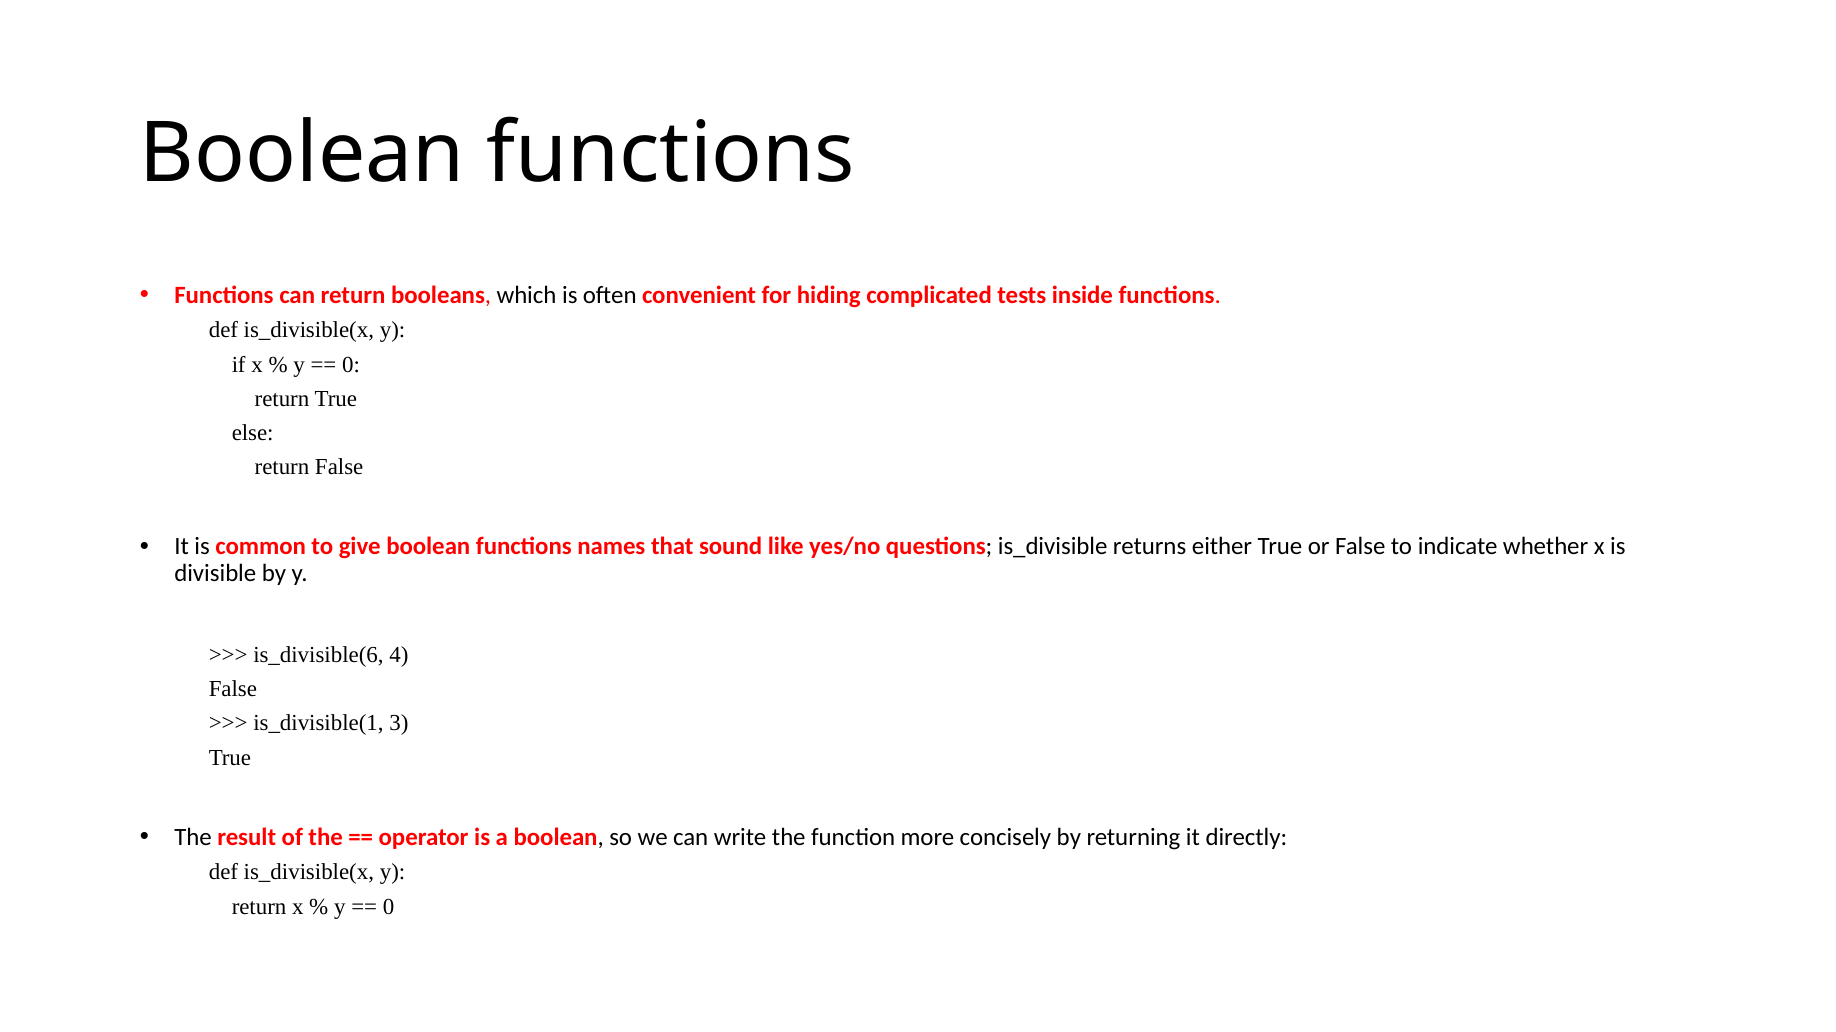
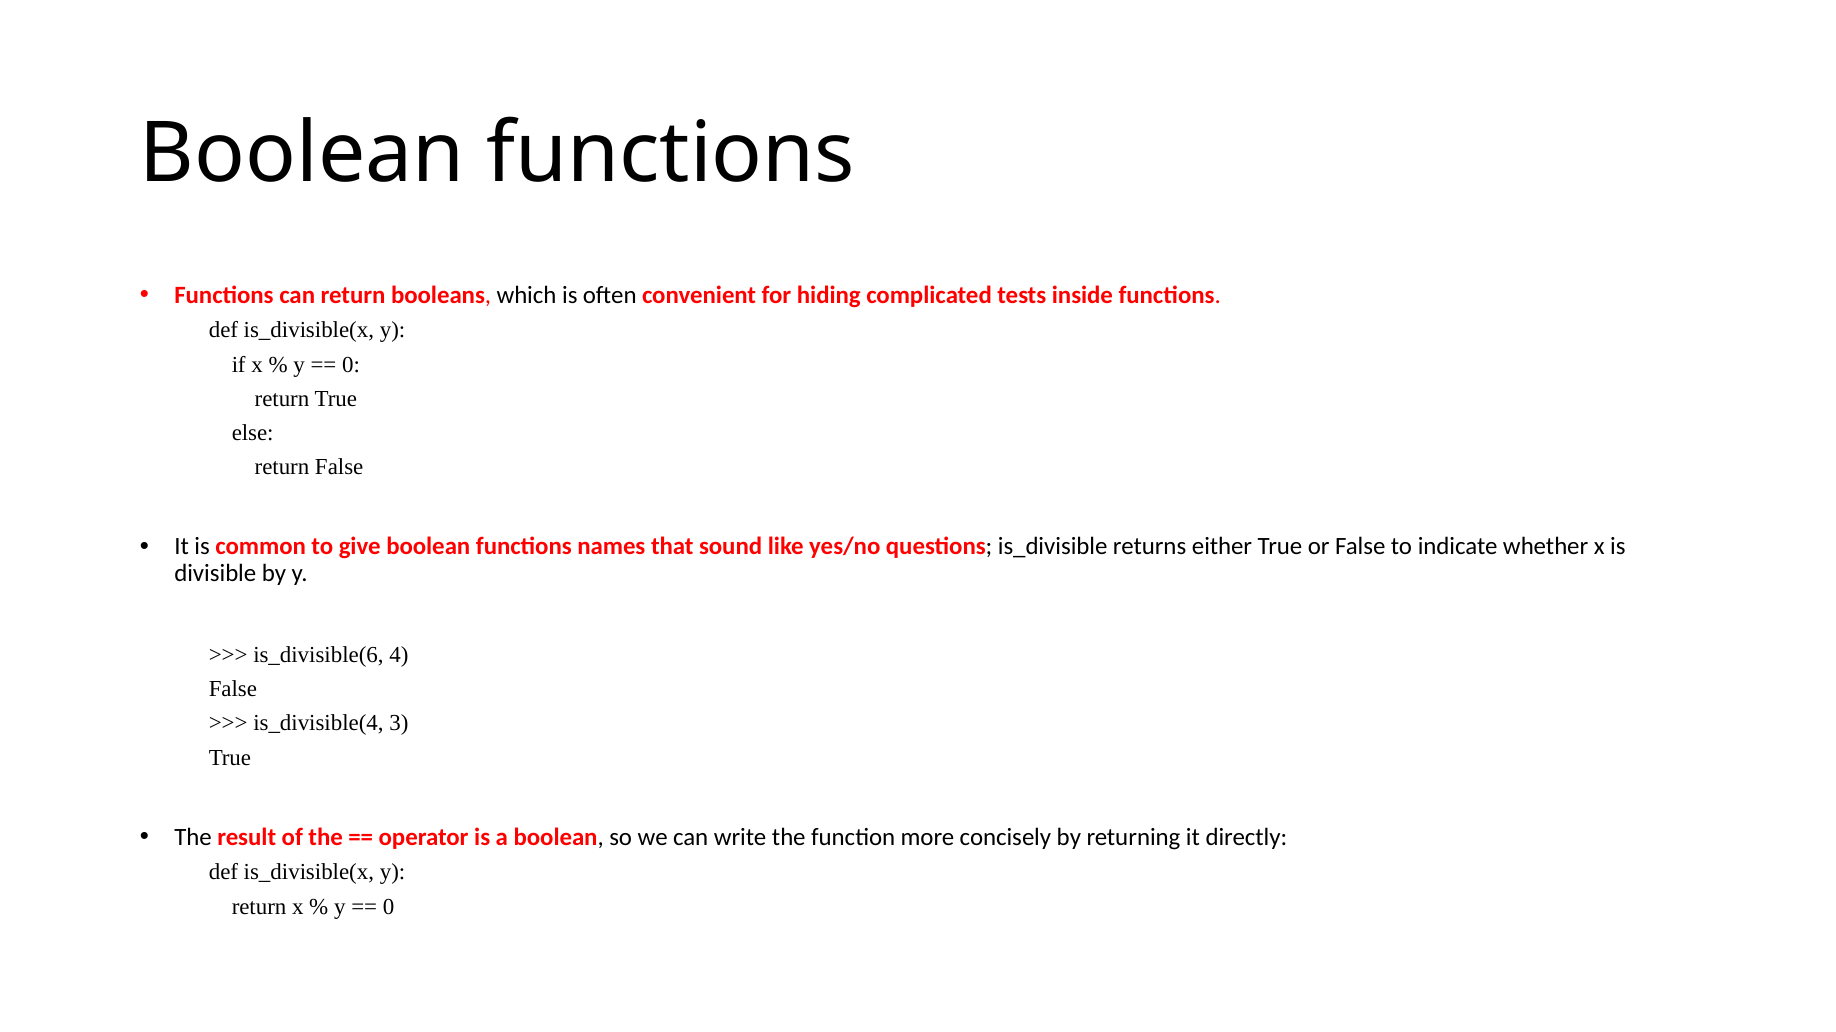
is_divisible(1: is_divisible(1 -> is_divisible(4
